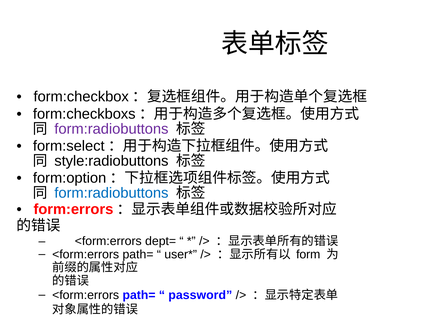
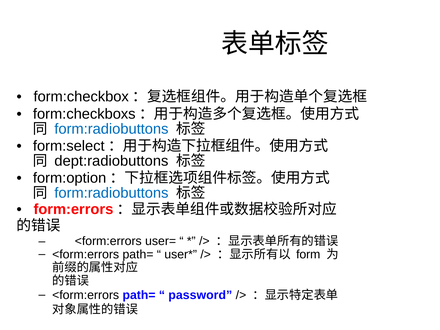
form:radiobuttons at (111, 129) colour: purple -> blue
style:radiobuttons: style:radiobuttons -> dept:radiobuttons
dept=: dept= -> user=
